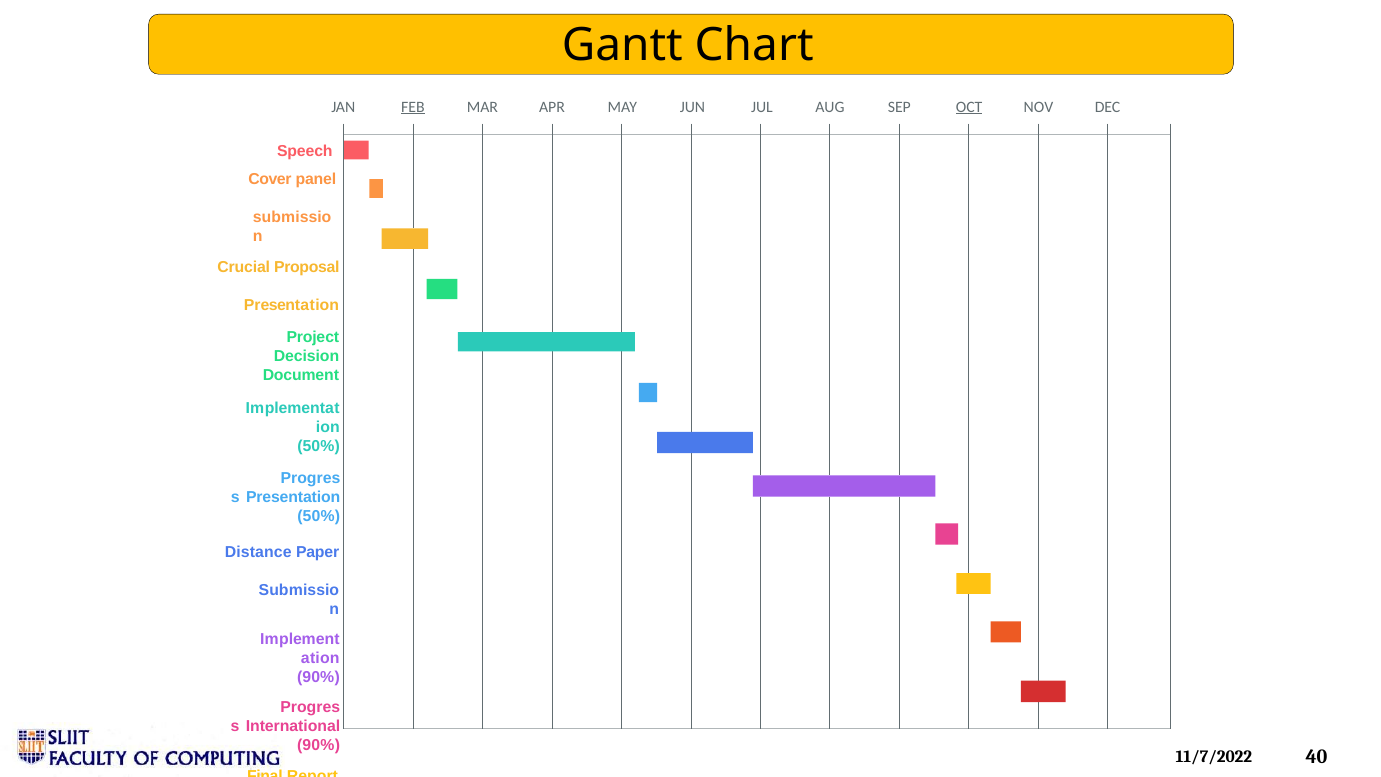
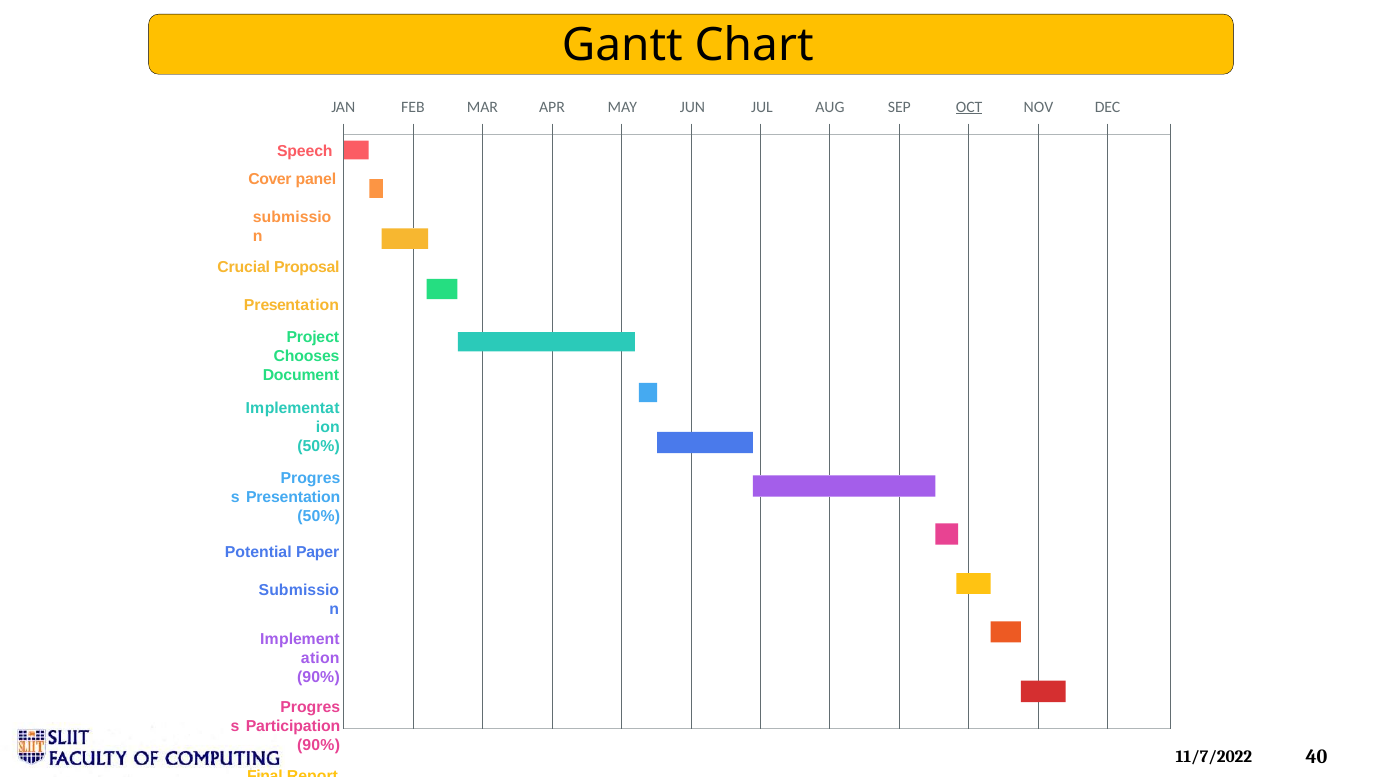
FEB underline: present -> none
Decision: Decision -> Chooses
Distance: Distance -> Potential
International: International -> Participation
